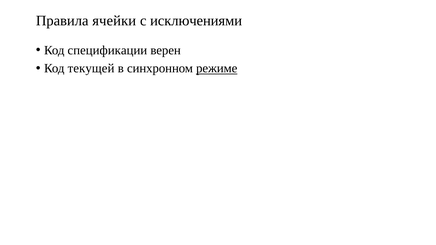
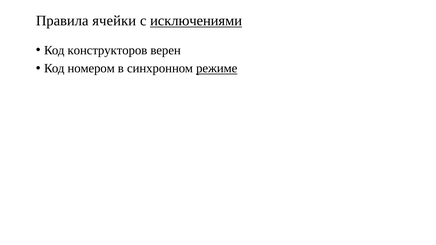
исключениями underline: none -> present
спецификации: спецификации -> конструкторов
текущей: текущей -> номером
